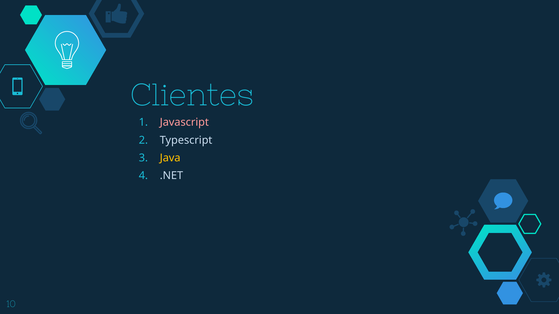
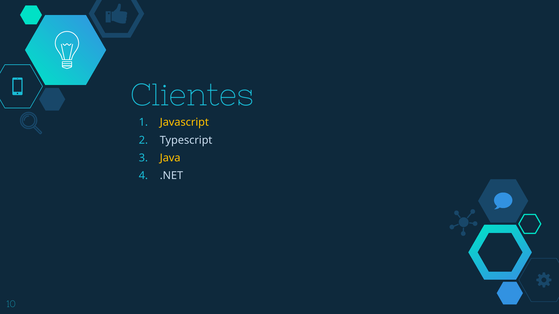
Javascript colour: pink -> yellow
